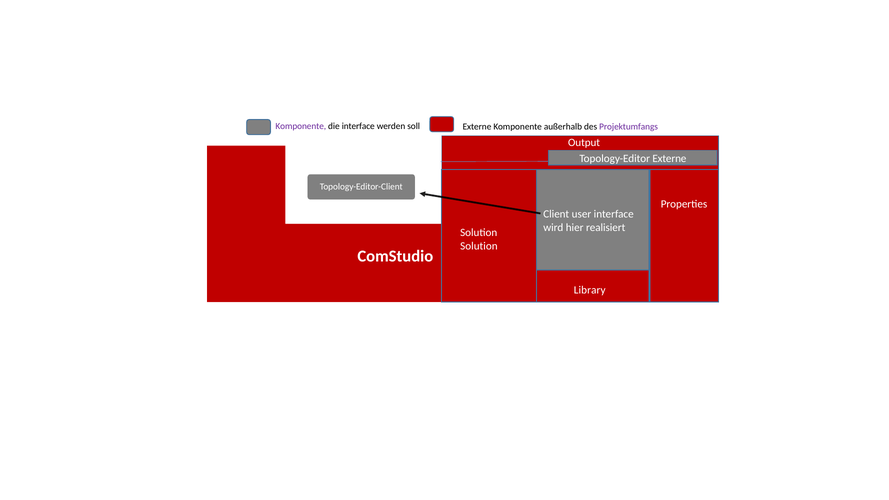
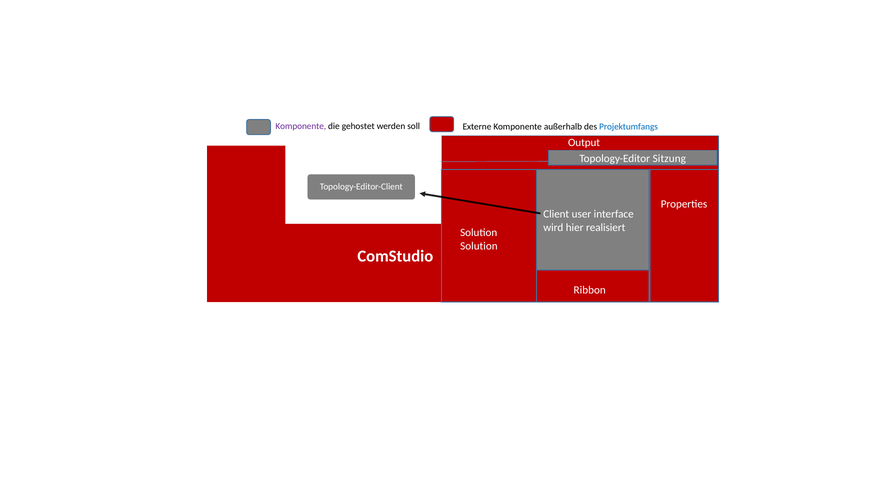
die interface: interface -> gehostet
Projektumfangs colour: purple -> blue
Topology-Editor Externe: Externe -> Sitzung
Library: Library -> Ribbon
